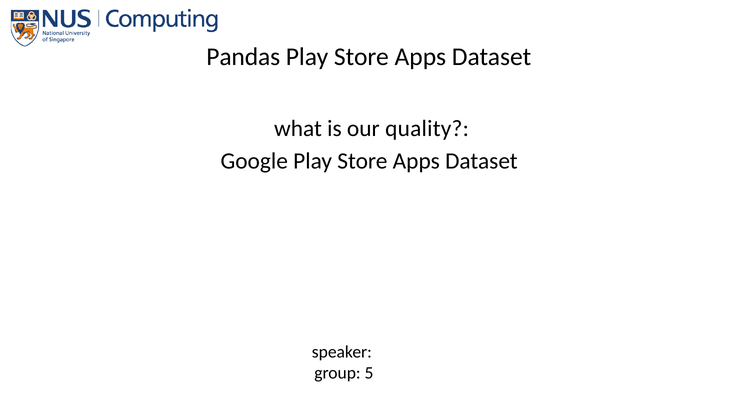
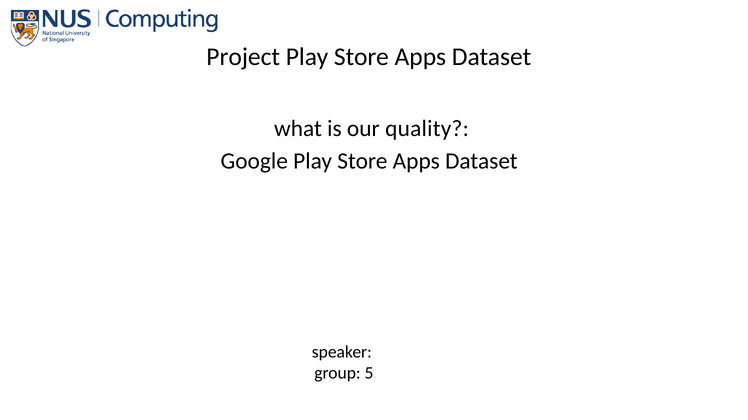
Pandas: Pandas -> Project
